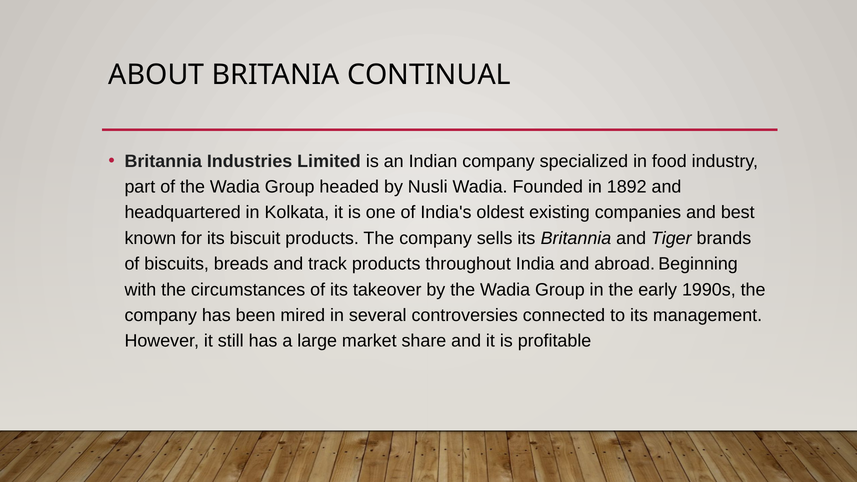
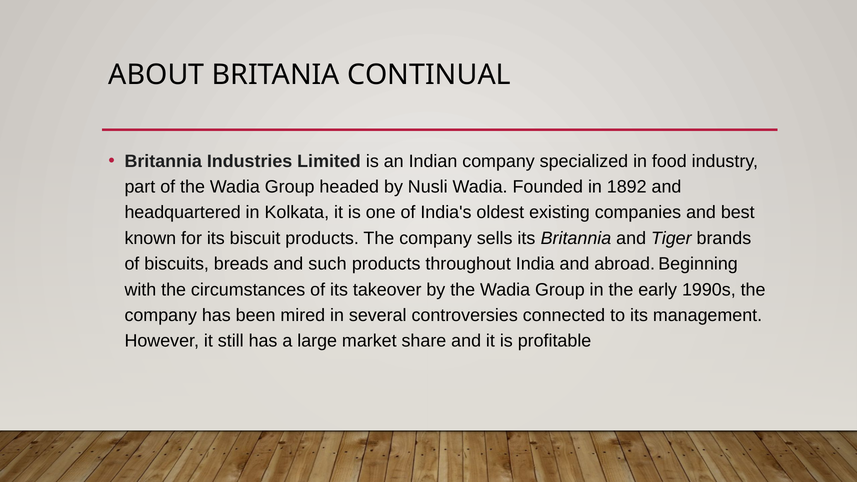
track: track -> such
